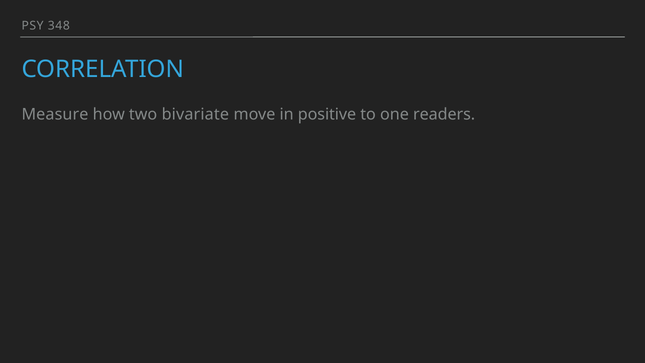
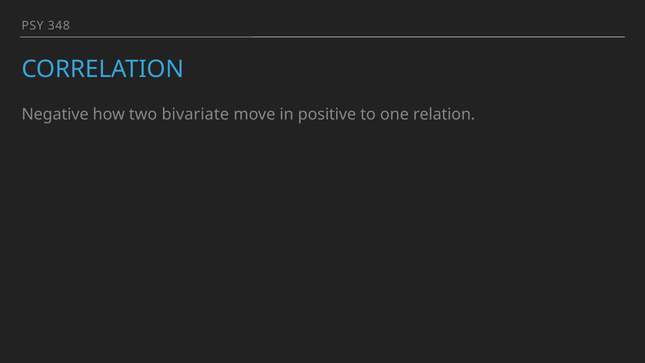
Measure: Measure -> Negative
readers: readers -> relation
